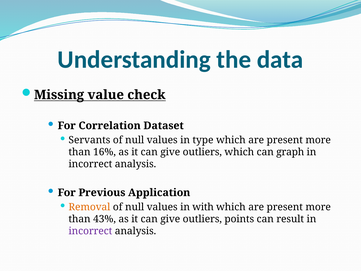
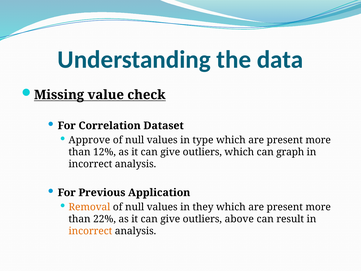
Servants: Servants -> Approve
16%: 16% -> 12%
with: with -> they
43%: 43% -> 22%
points: points -> above
incorrect at (90, 231) colour: purple -> orange
